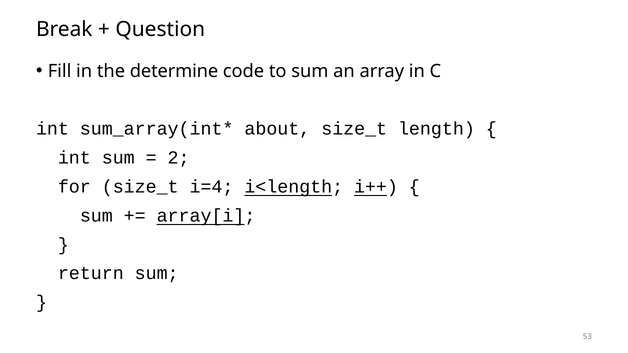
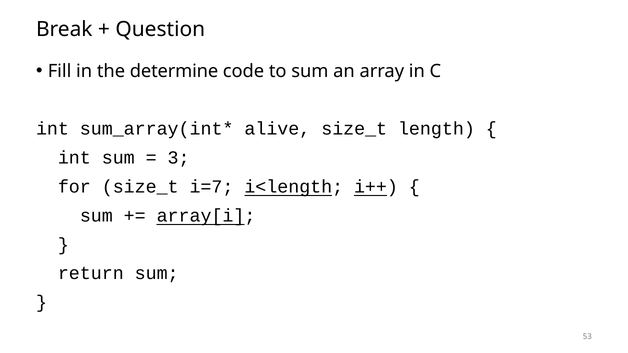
about: about -> alive
2: 2 -> 3
i=4: i=4 -> i=7
